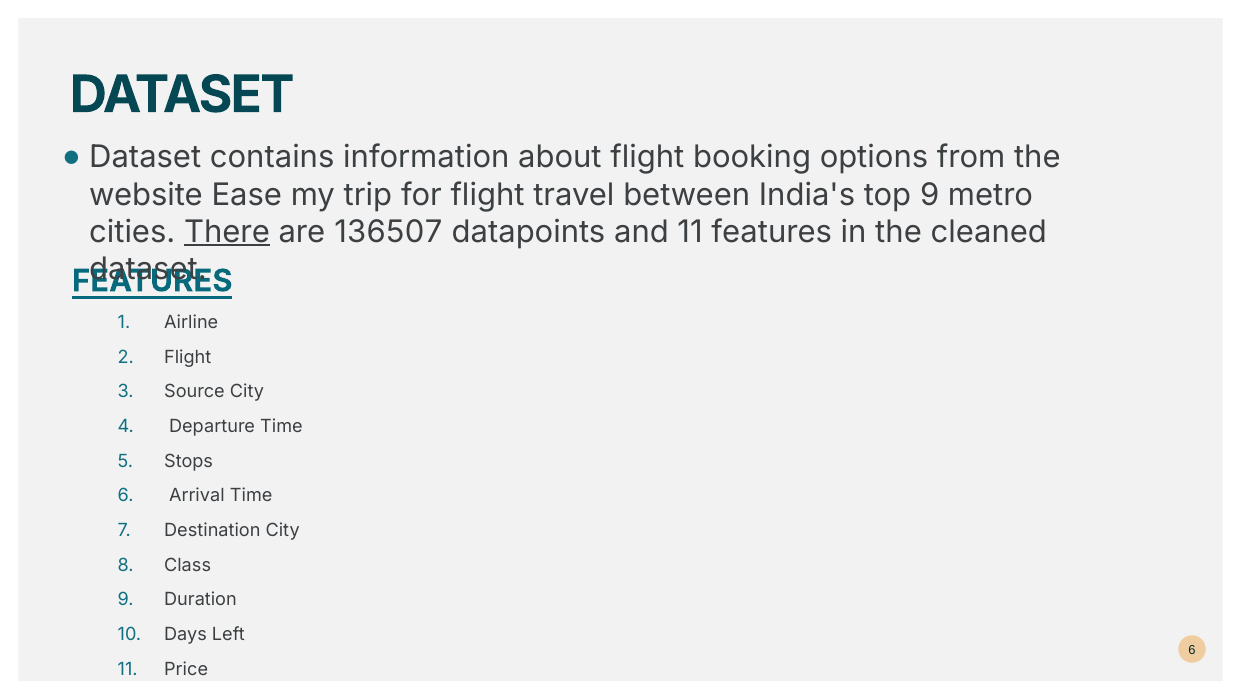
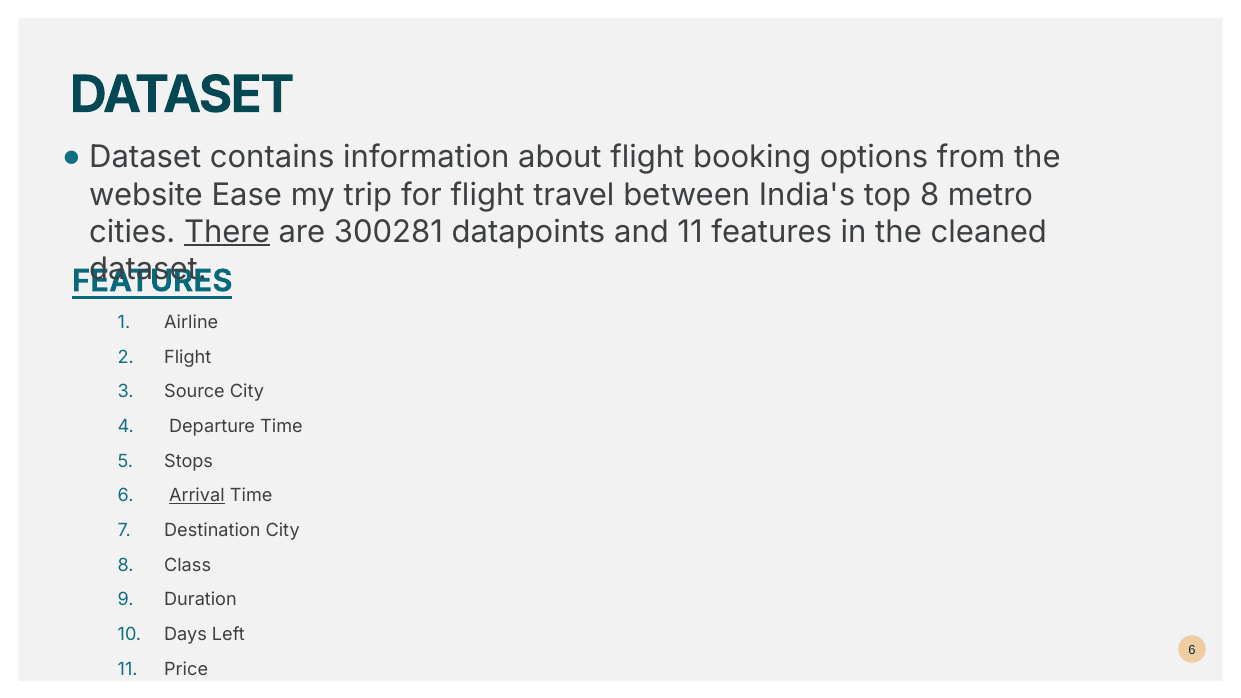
top 9: 9 -> 8
136507: 136507 -> 300281
Arrival underline: none -> present
